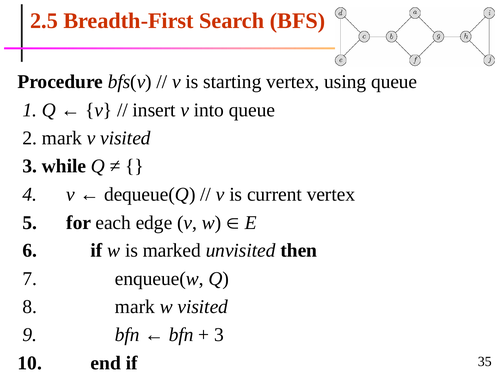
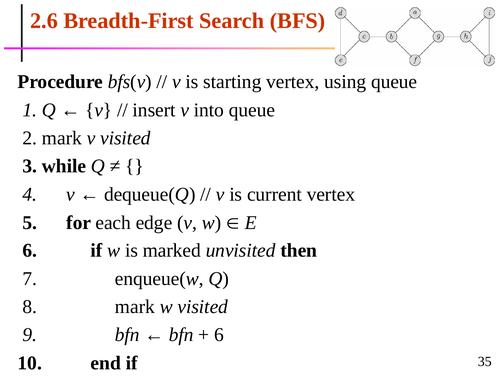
2.5: 2.5 -> 2.6
3 at (219, 335): 3 -> 6
